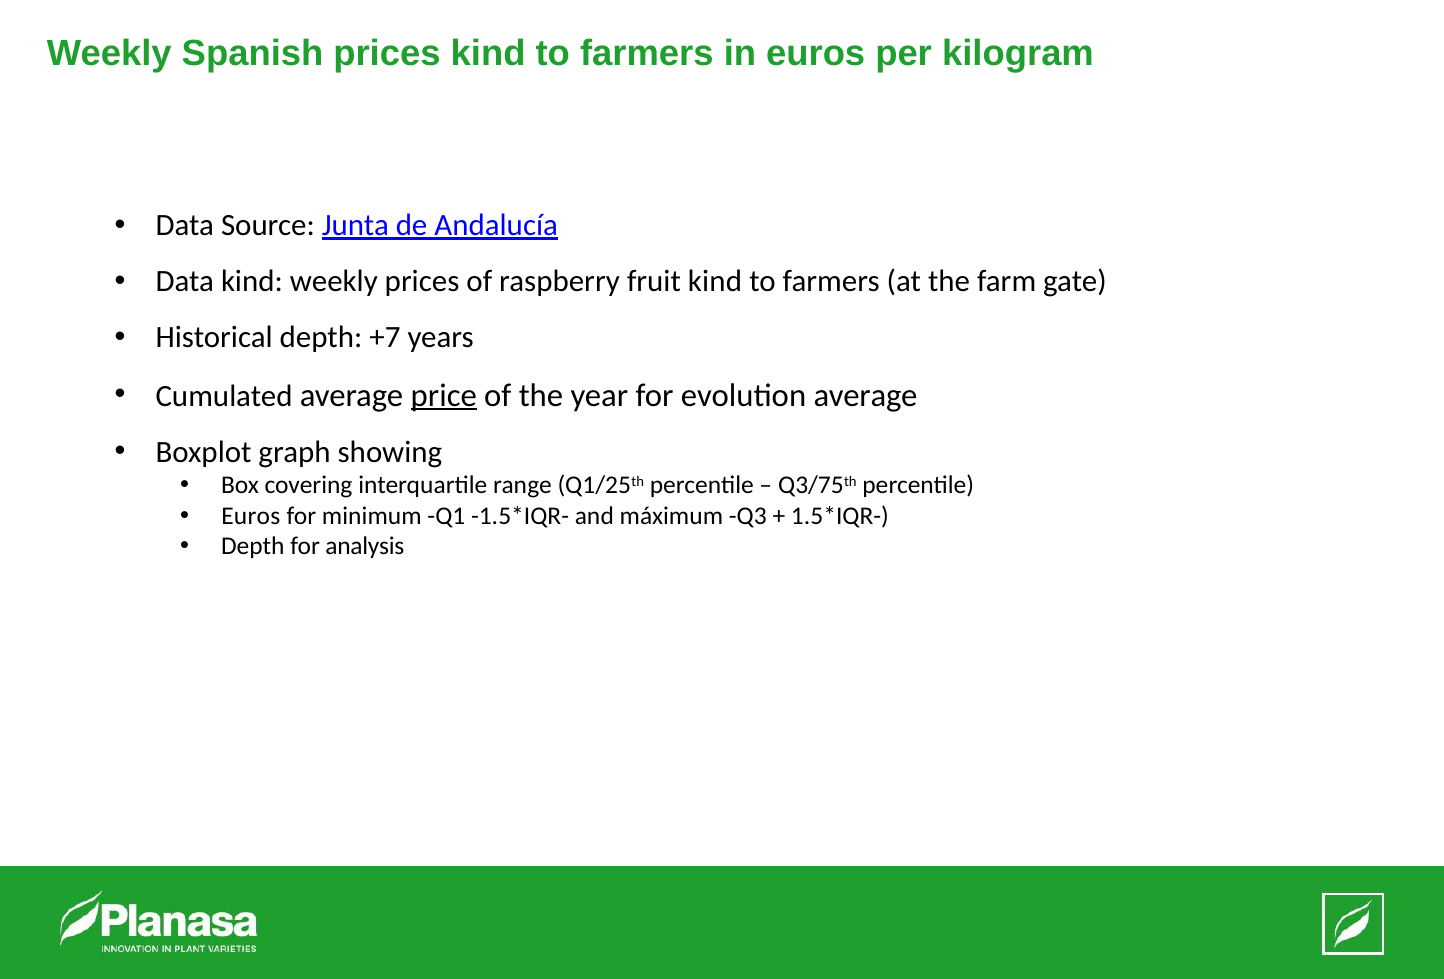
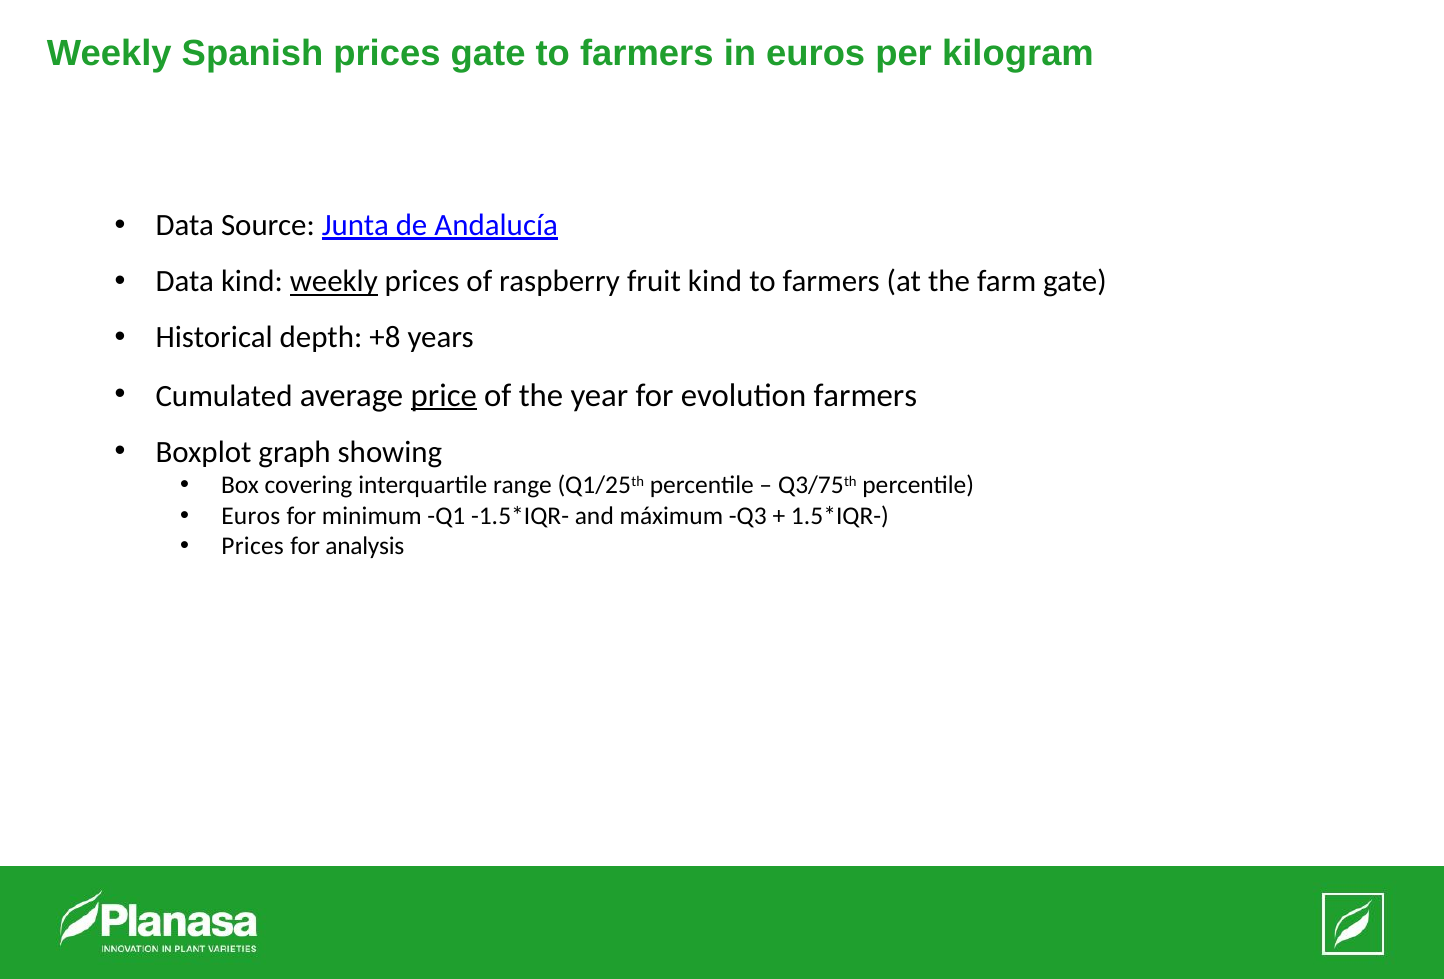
prices kind: kind -> gate
weekly at (334, 282) underline: none -> present
+7: +7 -> +8
evolution average: average -> farmers
Depth at (253, 547): Depth -> Prices
